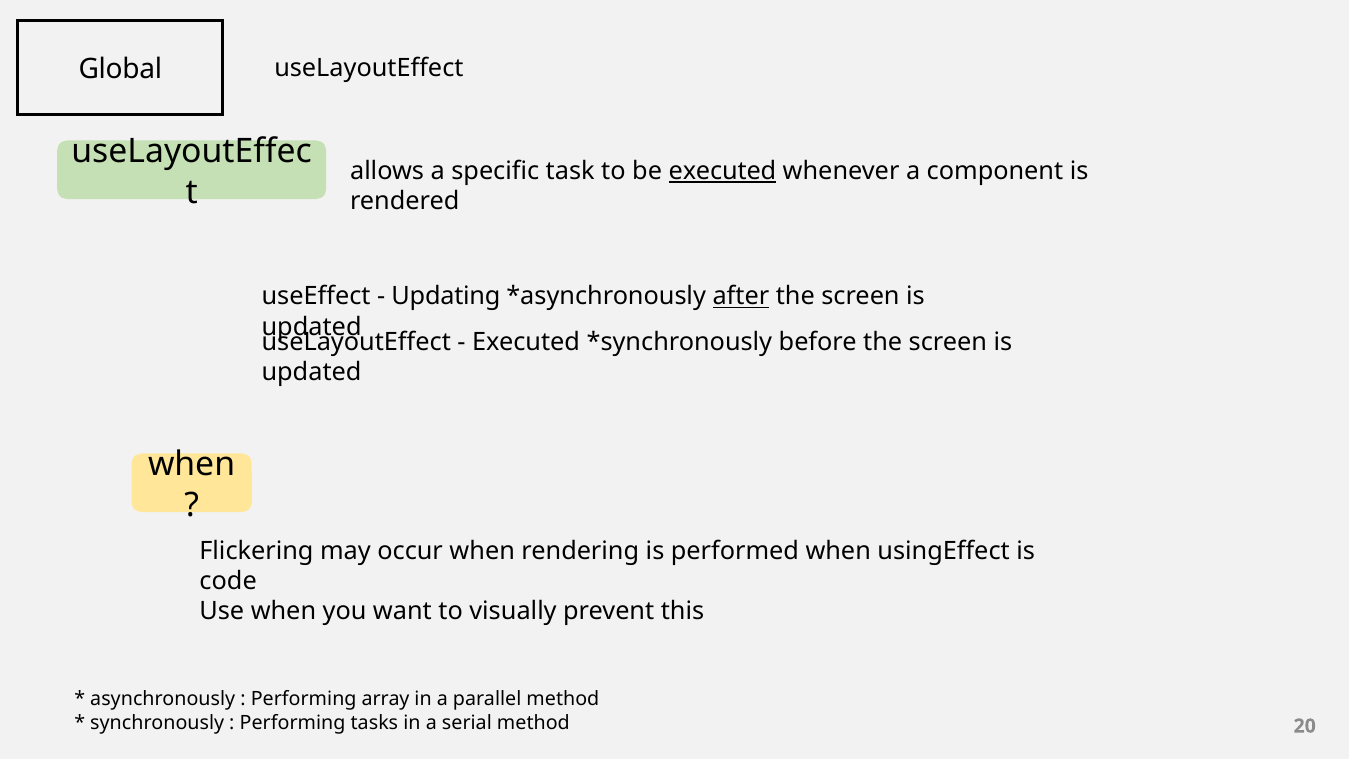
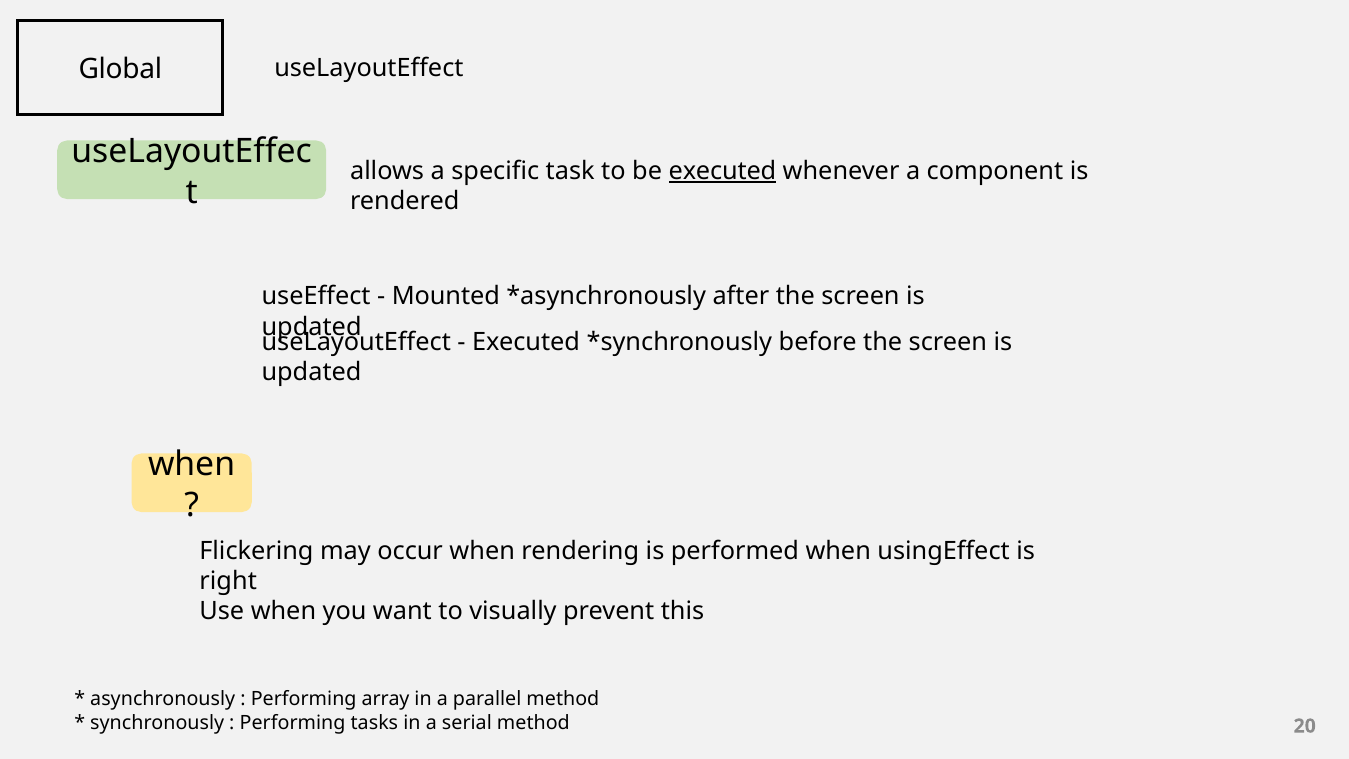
Updating: Updating -> Mounted
after underline: present -> none
code: code -> right
